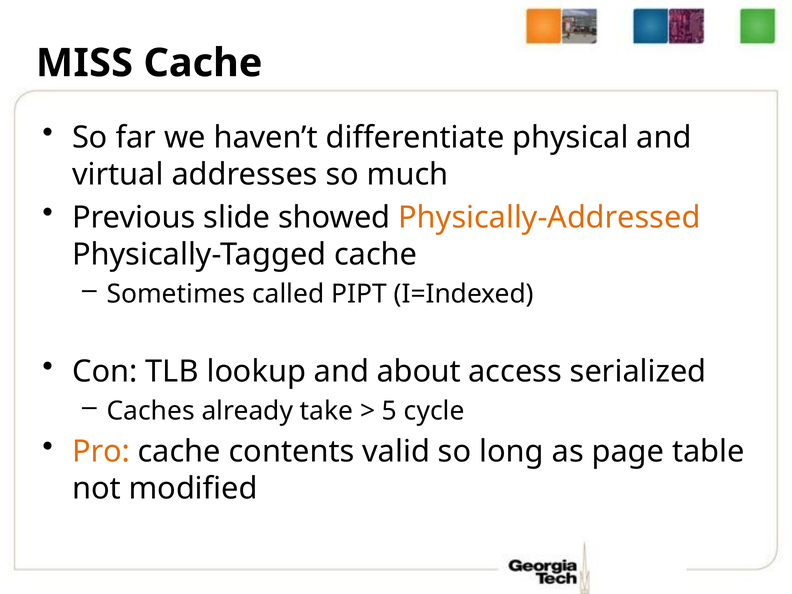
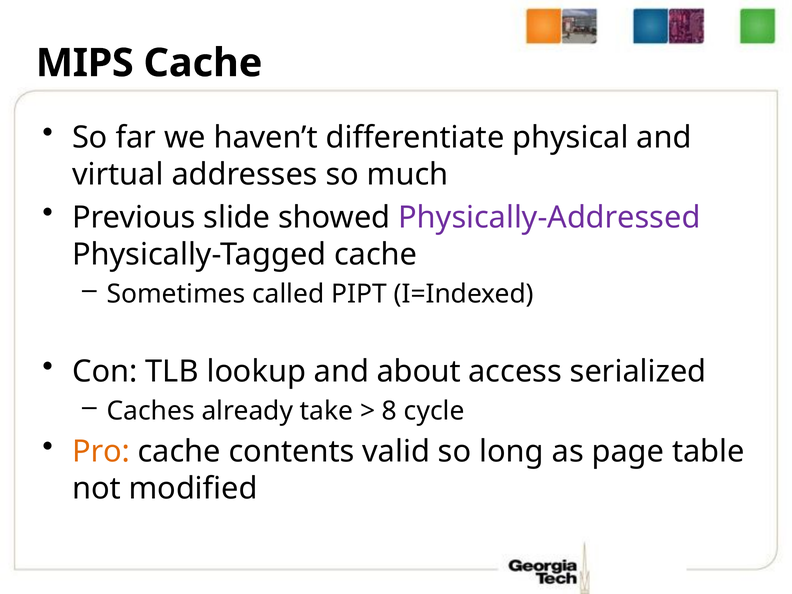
MISS: MISS -> MIPS
Physically-Addressed colour: orange -> purple
5: 5 -> 8
